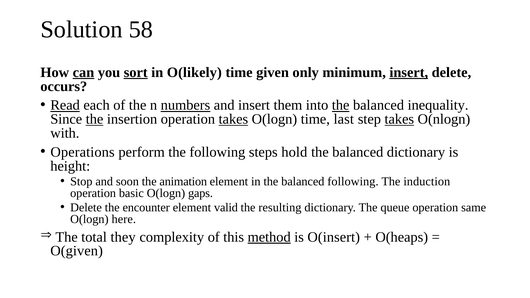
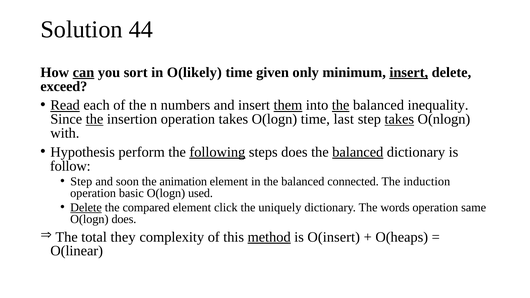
58: 58 -> 44
sort underline: present -> none
occurs: occurs -> exceed
numbers underline: present -> none
them underline: none -> present
takes at (233, 119) underline: present -> none
Operations: Operations -> Hypothesis
following at (217, 152) underline: none -> present
steps hold: hold -> does
balanced at (358, 152) underline: none -> present
height: height -> follow
Stop at (81, 181): Stop -> Step
balanced following: following -> connected
gaps: gaps -> used
Delete at (86, 208) underline: none -> present
encounter: encounter -> compared
valid: valid -> click
resulting: resulting -> uniquely
queue: queue -> words
O(logn here: here -> does
O(given: O(given -> O(linear
